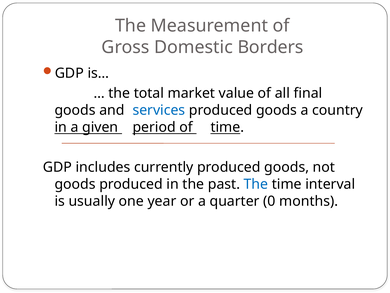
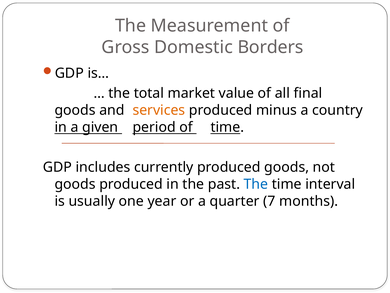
services colour: blue -> orange
goods at (277, 110): goods -> minus
0: 0 -> 7
